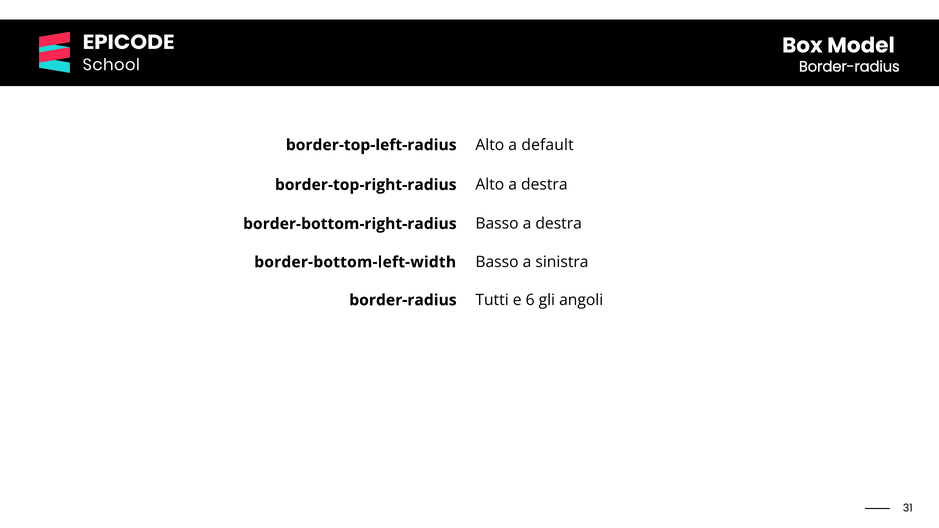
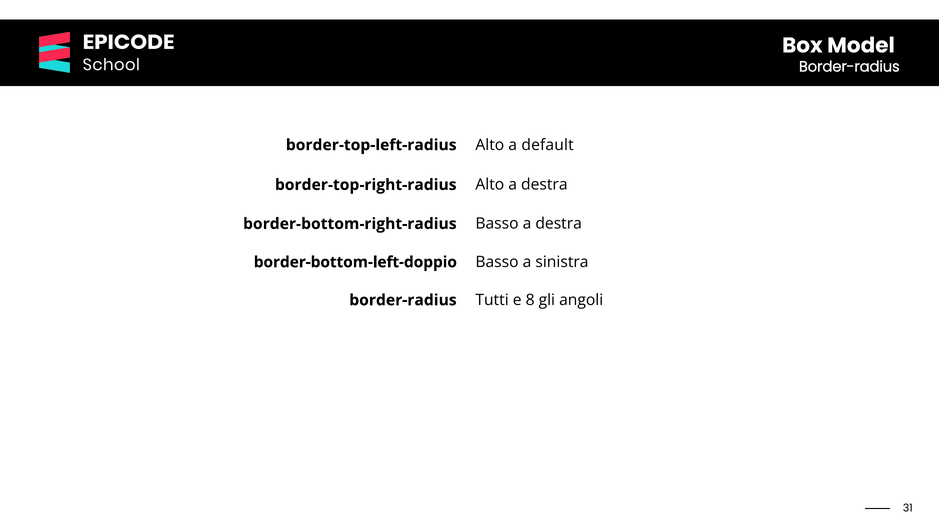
border-bottom-left-width: border-bottom-left-width -> border-bottom-left-doppio
6: 6 -> 8
